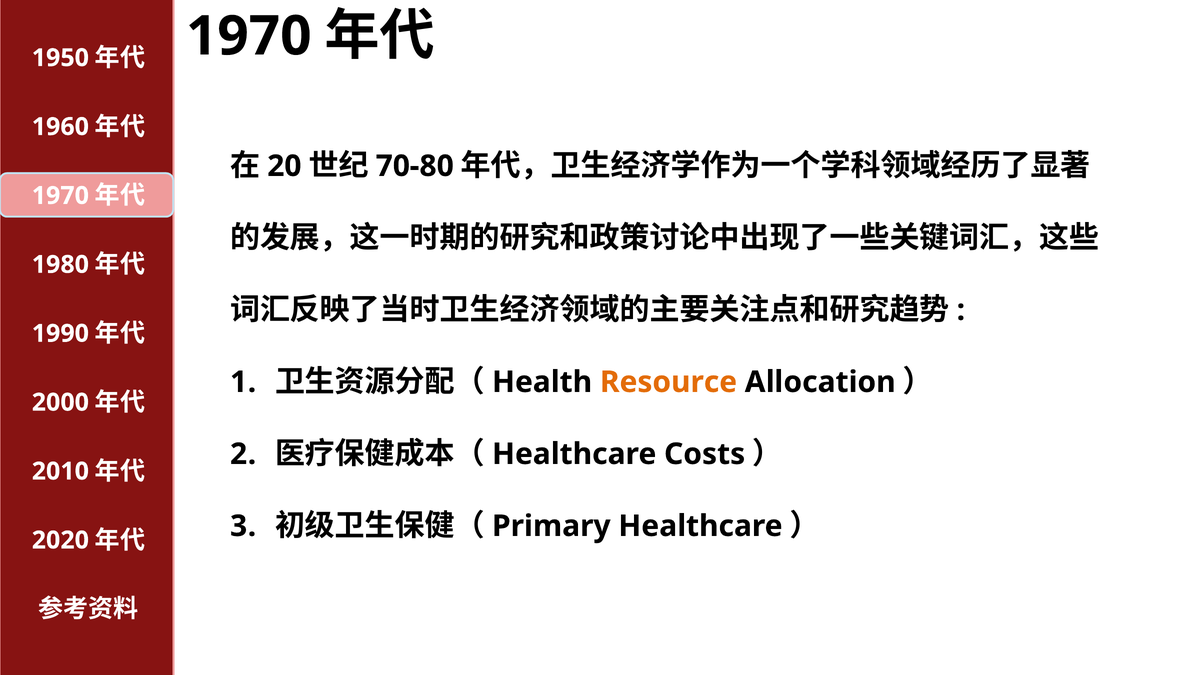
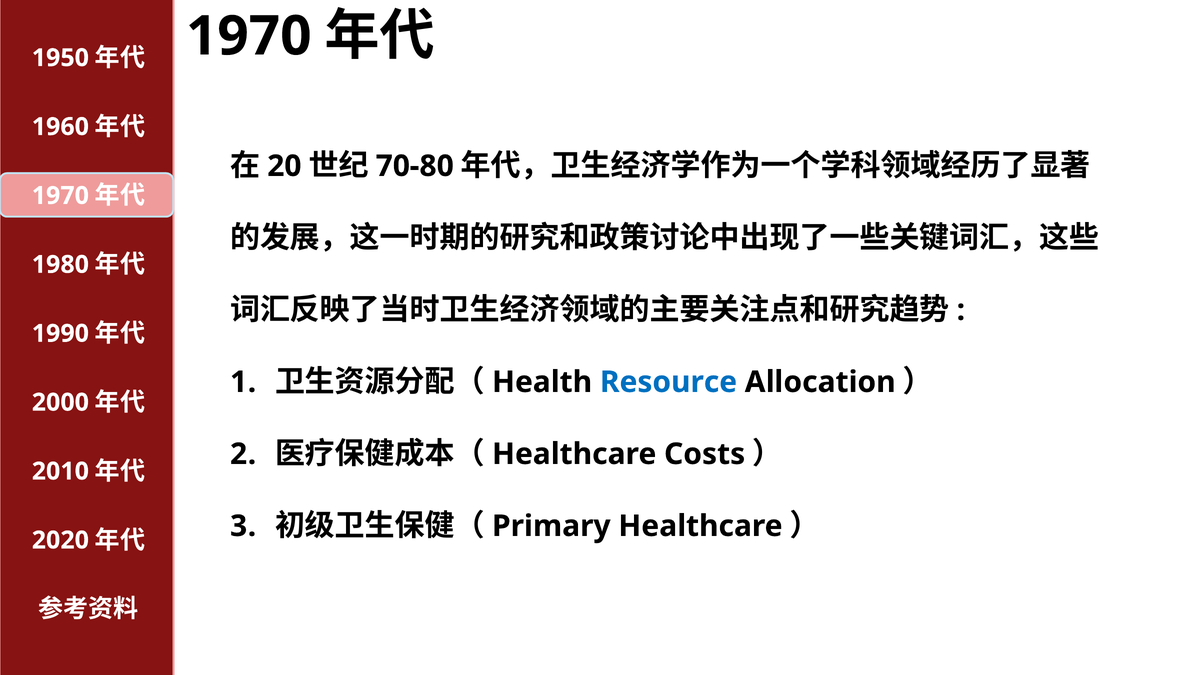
Resource colour: orange -> blue
